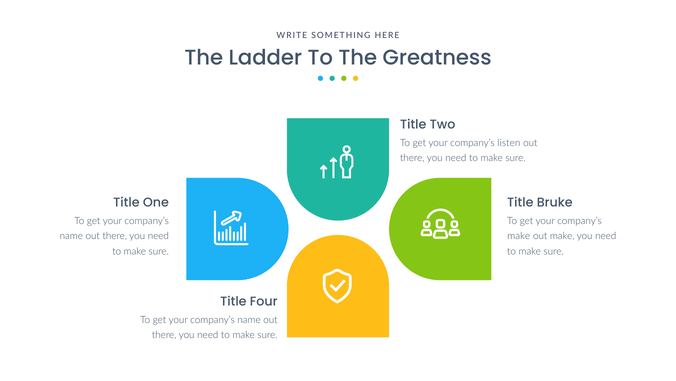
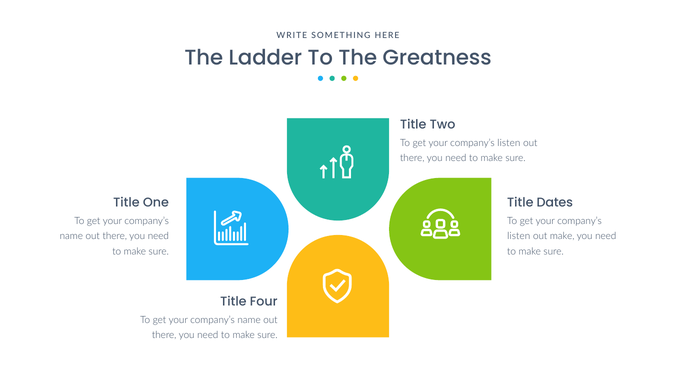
Bruke: Bruke -> Dates
make at (519, 236): make -> listen
